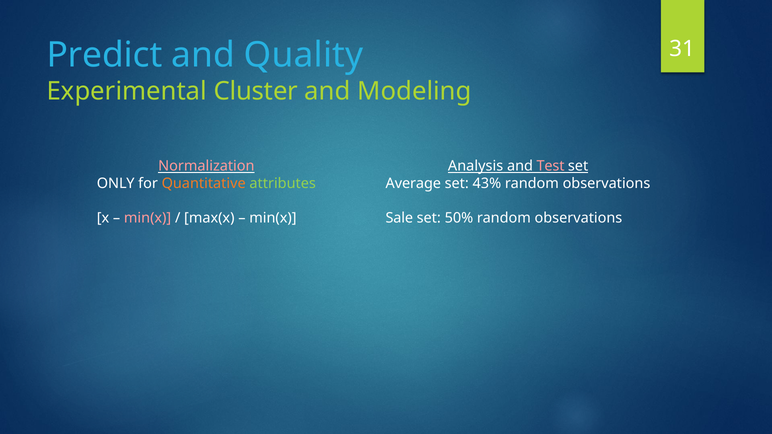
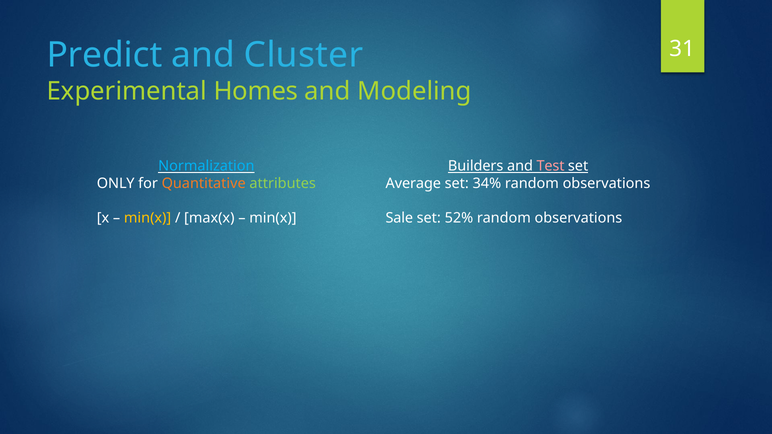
Quality: Quality -> Cluster
Cluster: Cluster -> Homes
Normalization colour: pink -> light blue
Analysis: Analysis -> Builders
43%: 43% -> 34%
min(x at (148, 218) colour: pink -> yellow
50%: 50% -> 52%
